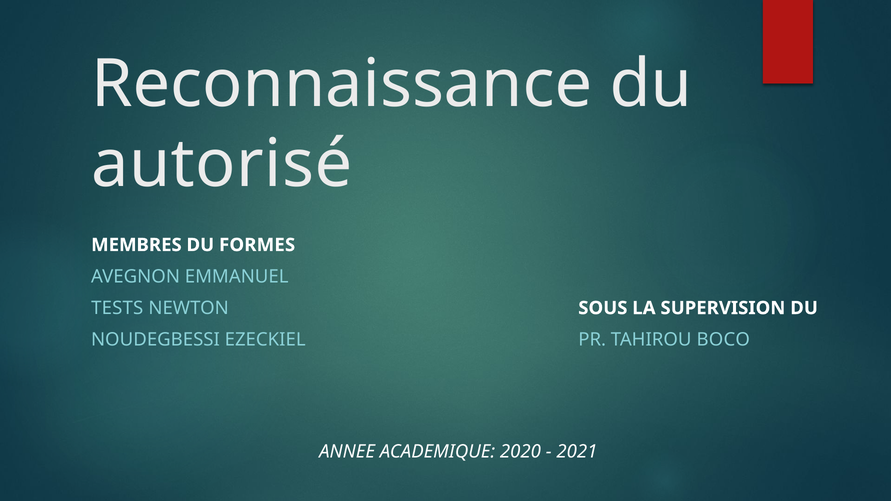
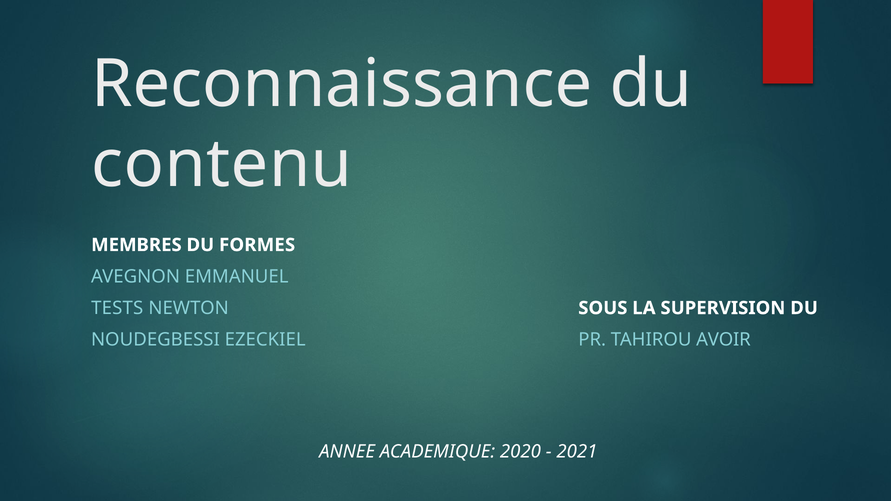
autorisé: autorisé -> contenu
BOCO: BOCO -> AVOIR
